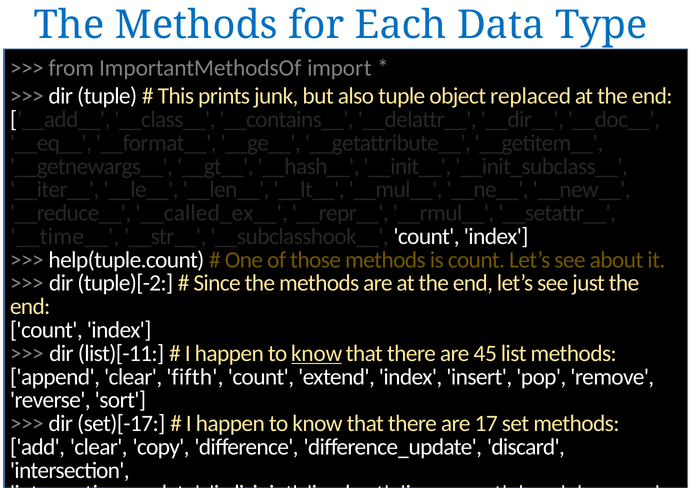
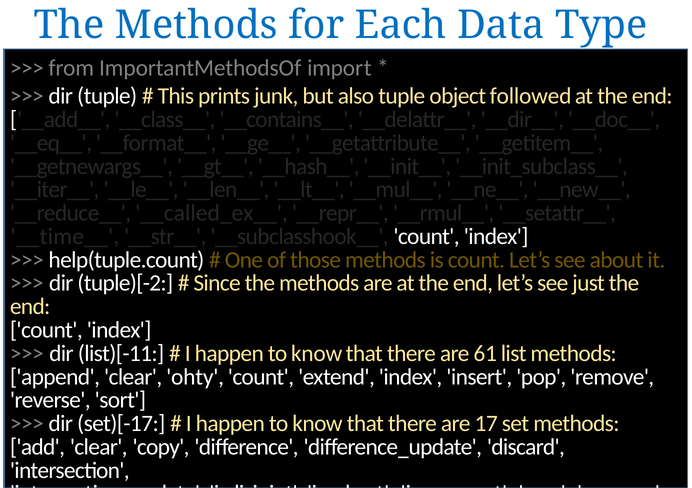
replaced: replaced -> followed
know at (317, 353) underline: present -> none
45: 45 -> 61
fifth: fifth -> ohty
